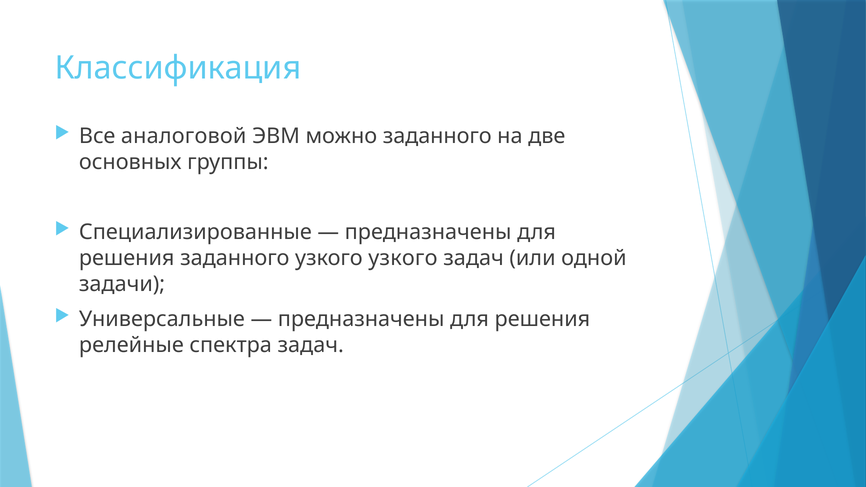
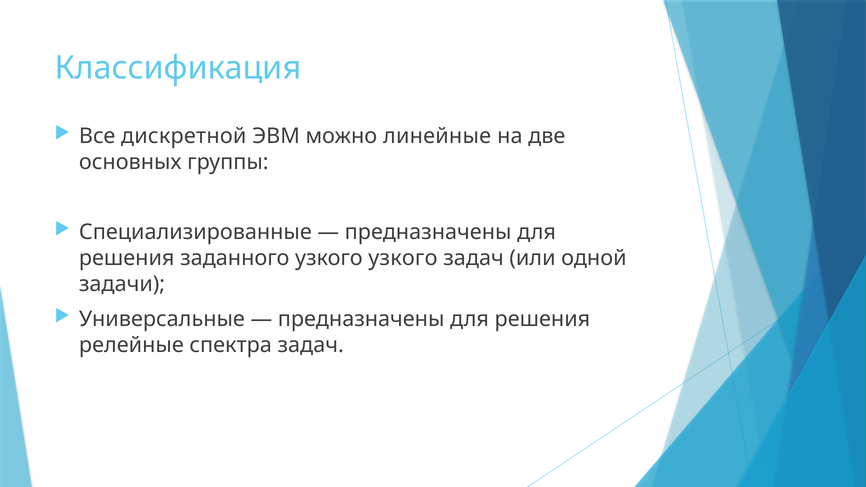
аналоговой: аналоговой -> дискретной
можно заданного: заданного -> линейные
